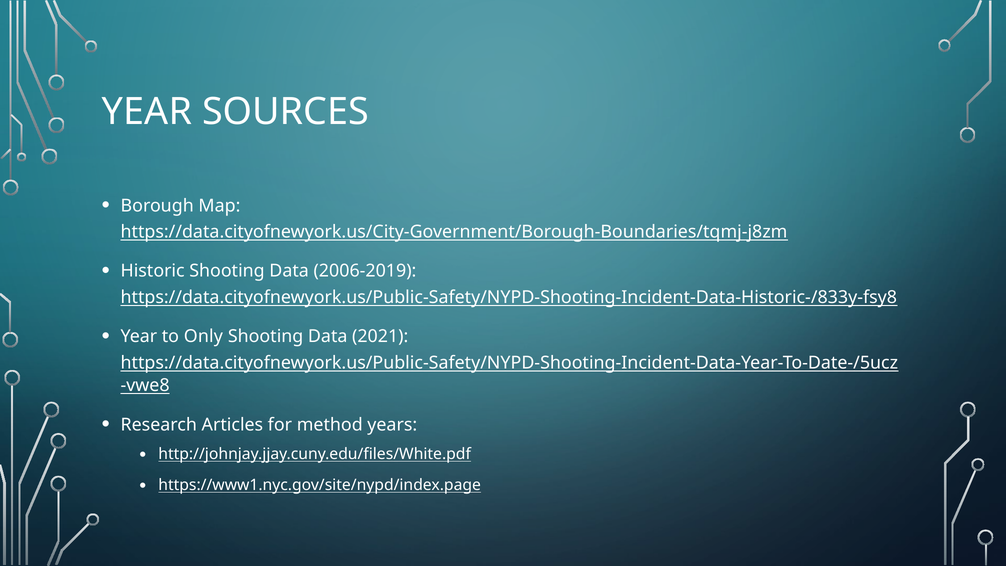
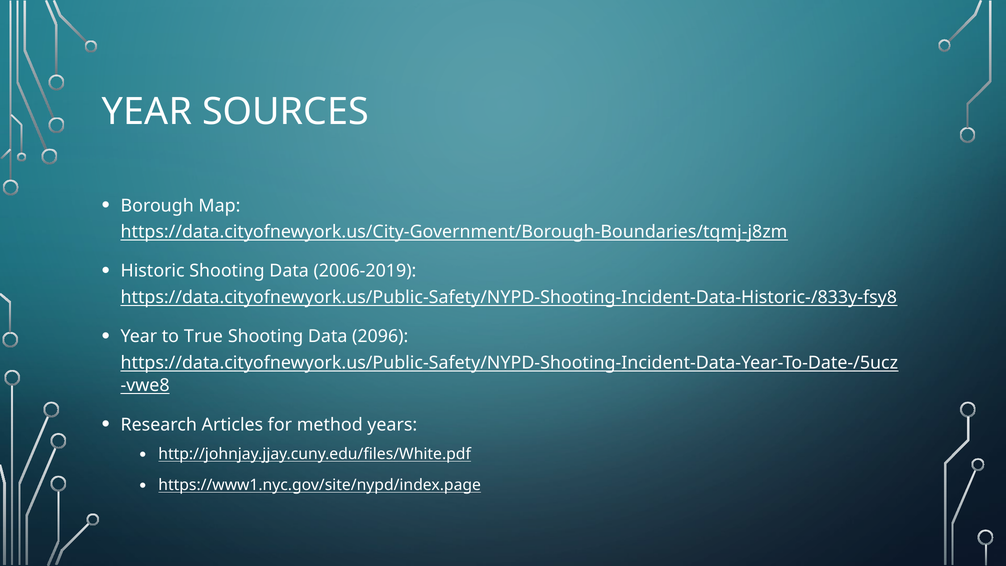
Only: Only -> True
2021: 2021 -> 2096
